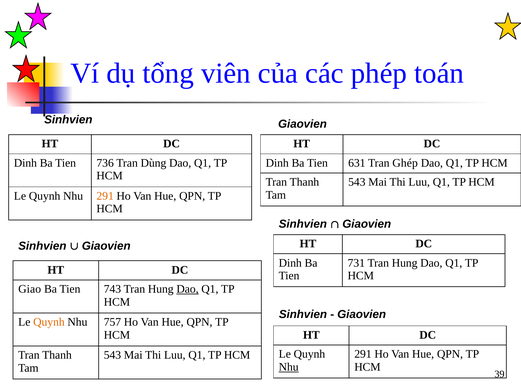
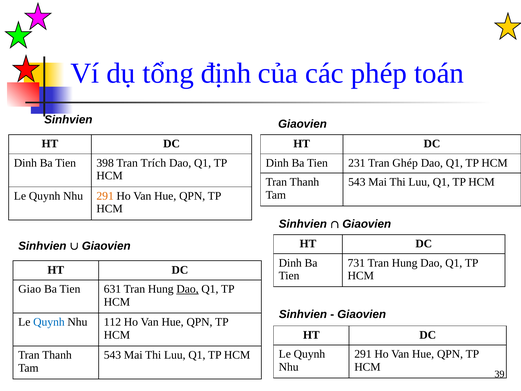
viên: viên -> định
736: 736 -> 398
Dùng: Dùng -> Trích
631: 631 -> 231
743: 743 -> 631
Quynh at (49, 322) colour: orange -> blue
757: 757 -> 112
Nhu at (289, 367) underline: present -> none
